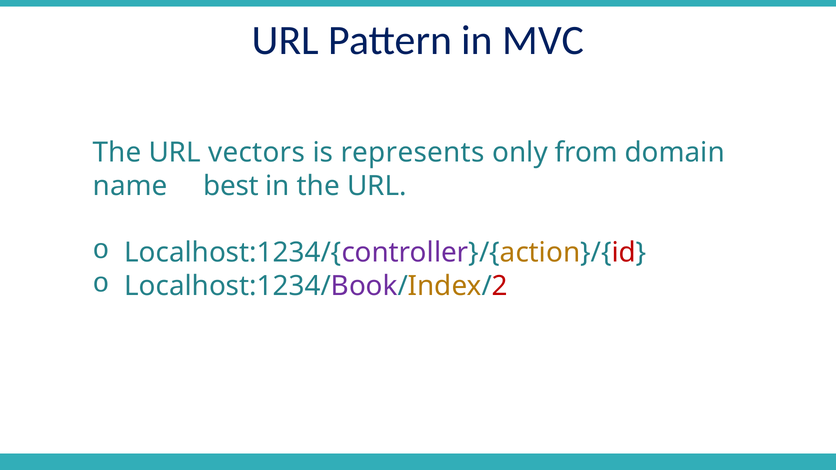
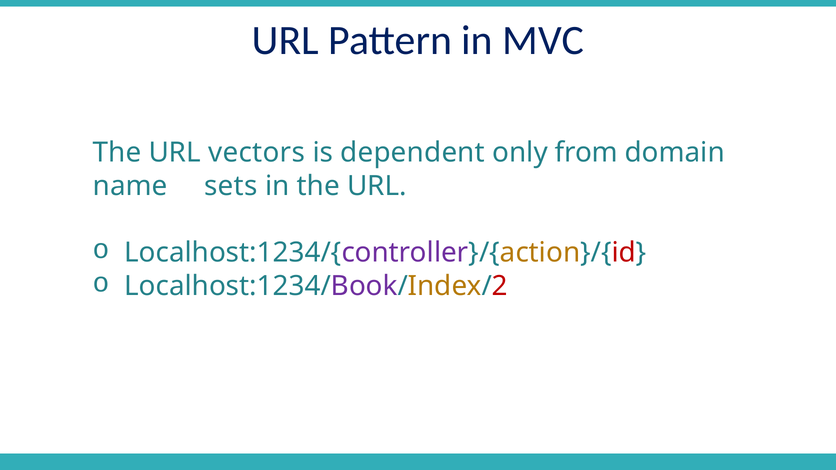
represents: represents -> dependent
best: best -> sets
